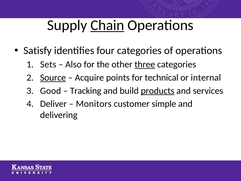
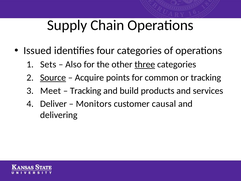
Chain underline: present -> none
Satisfy: Satisfy -> Issued
technical: technical -> common
or internal: internal -> tracking
Good: Good -> Meet
products underline: present -> none
simple: simple -> causal
